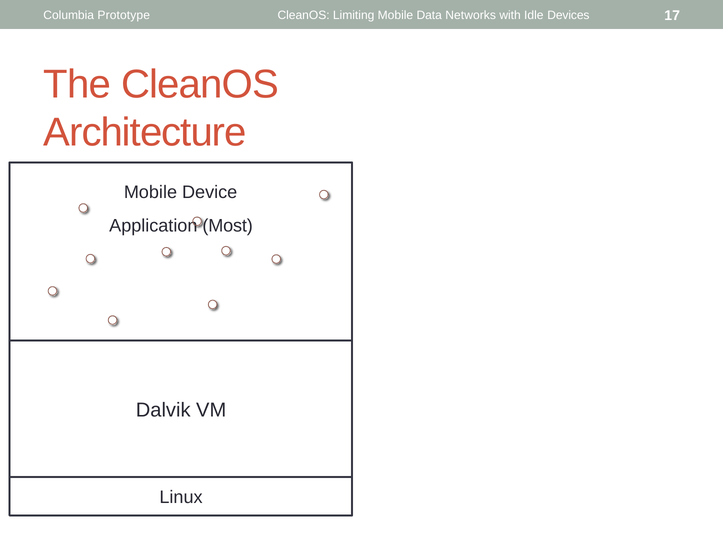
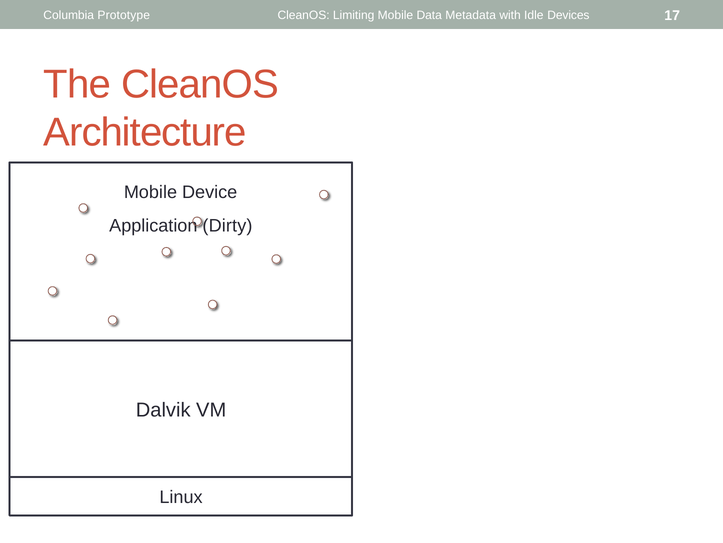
Networks: Networks -> Metadata
Most: Most -> Dirty
